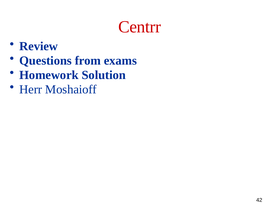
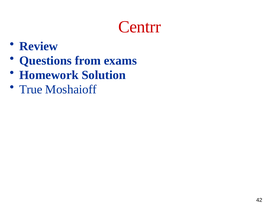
Herr: Herr -> True
